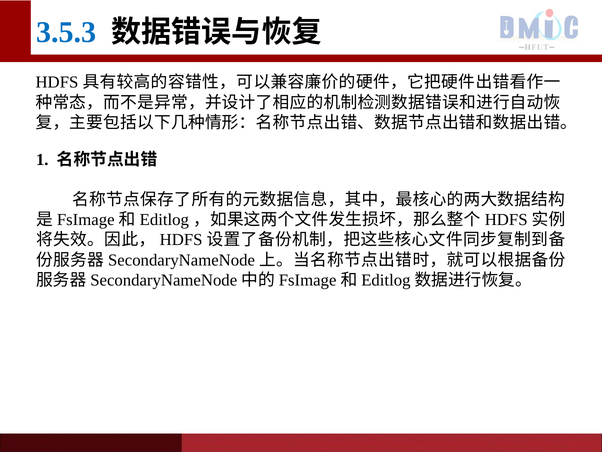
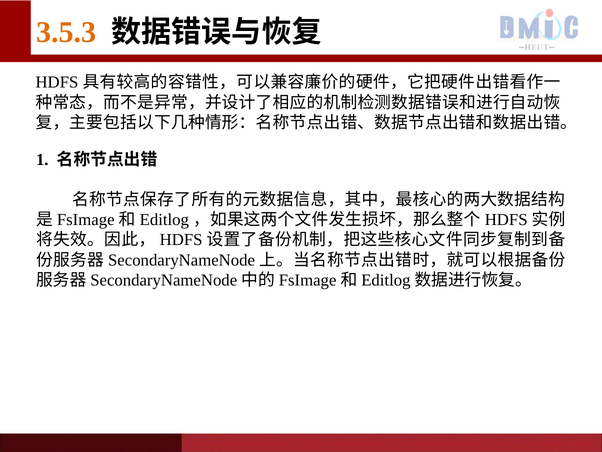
3.5.3 colour: blue -> orange
